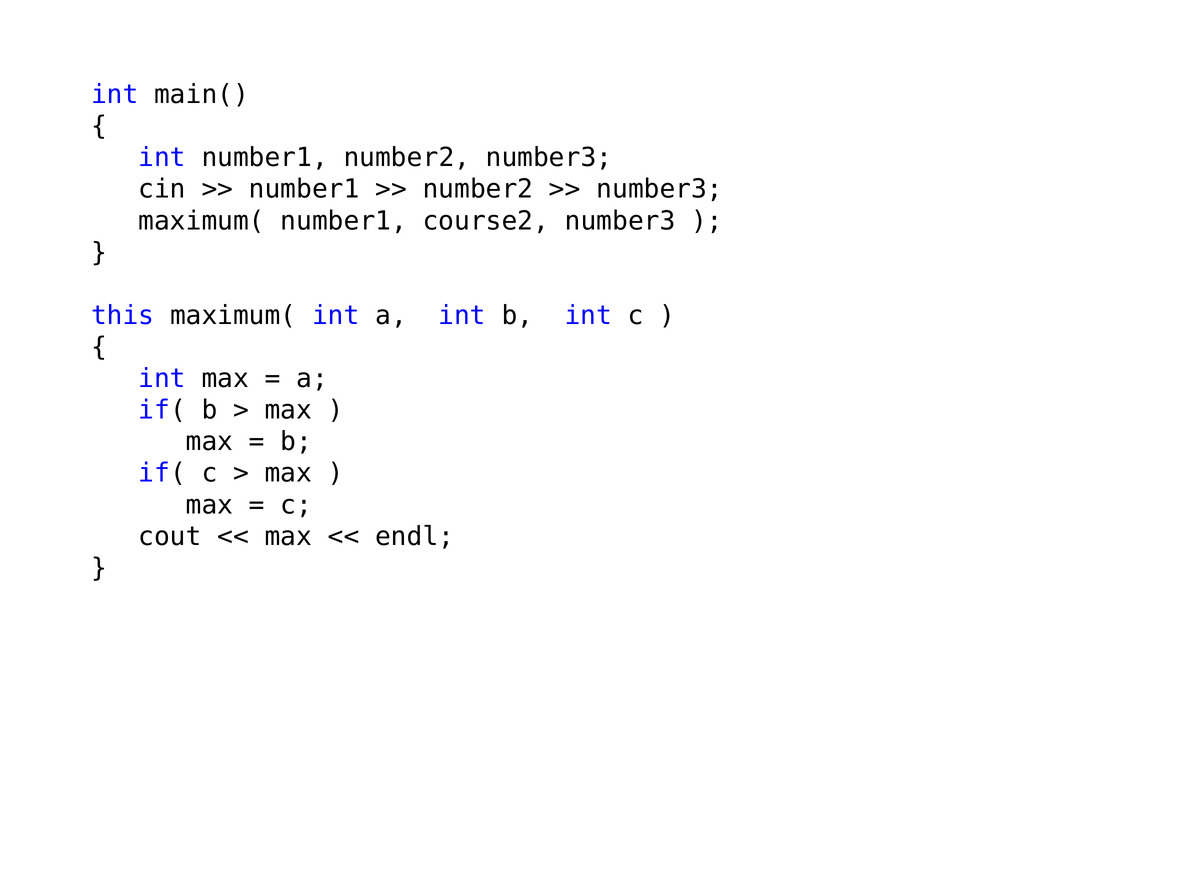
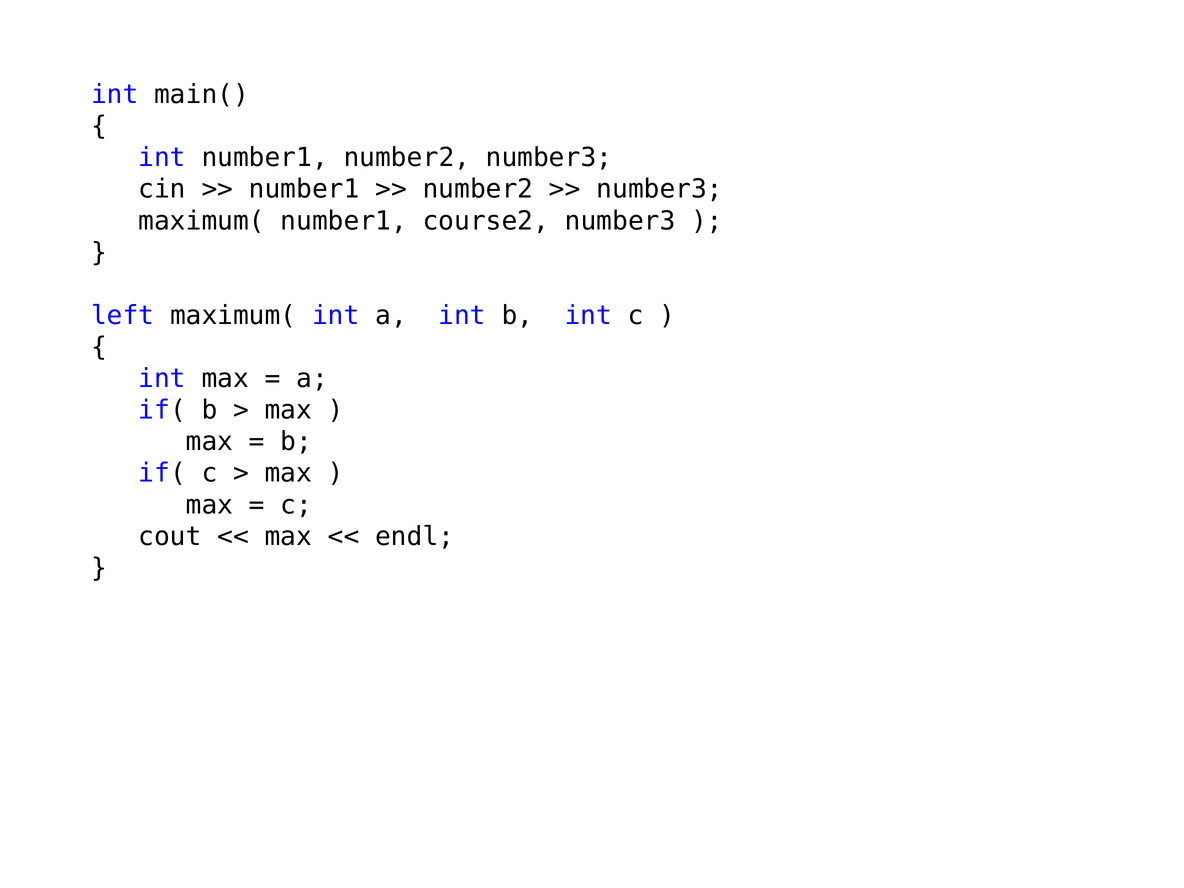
this: this -> left
